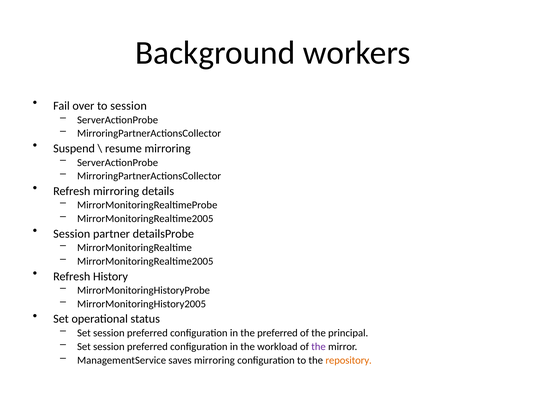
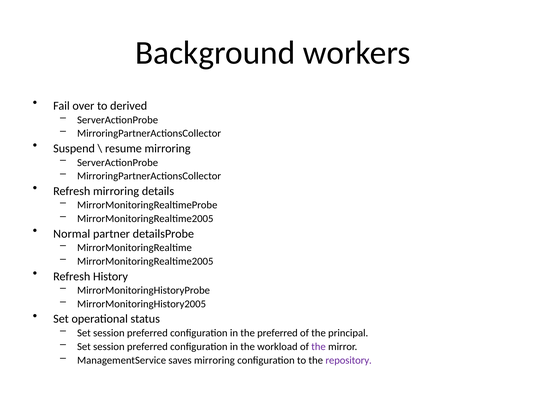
to session: session -> derived
Session at (72, 234): Session -> Normal
repository colour: orange -> purple
